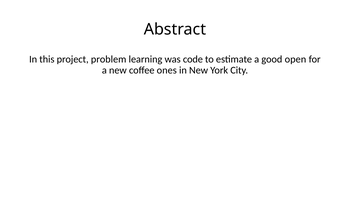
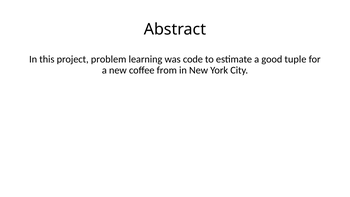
open: open -> tuple
ones: ones -> from
